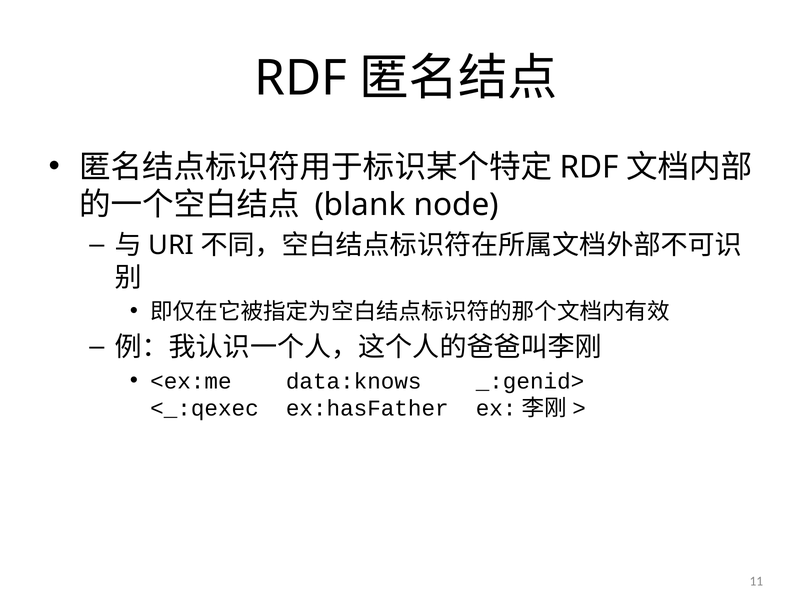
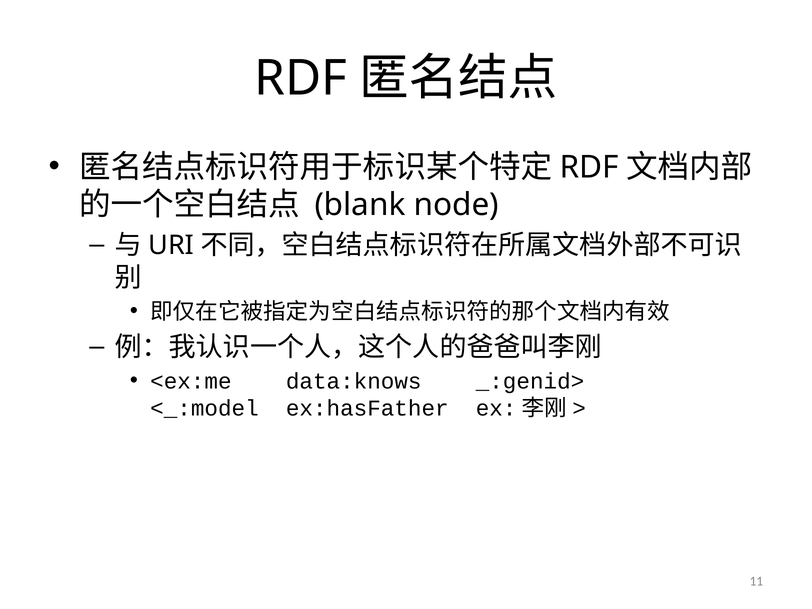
<_:qexec: <_:qexec -> <_:model
